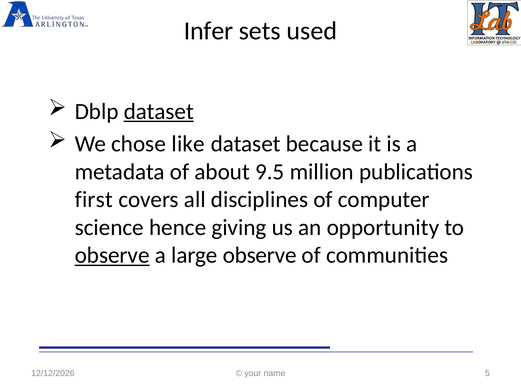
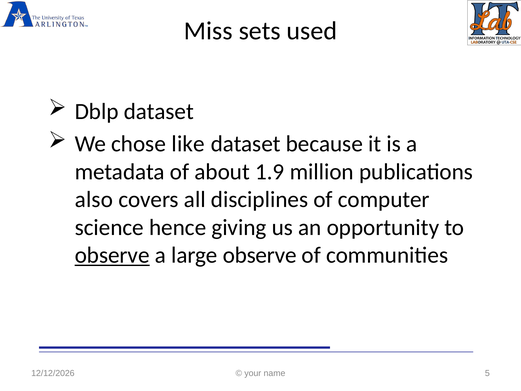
Infer: Infer -> Miss
dataset at (159, 111) underline: present -> none
9.5: 9.5 -> 1.9
first: first -> also
